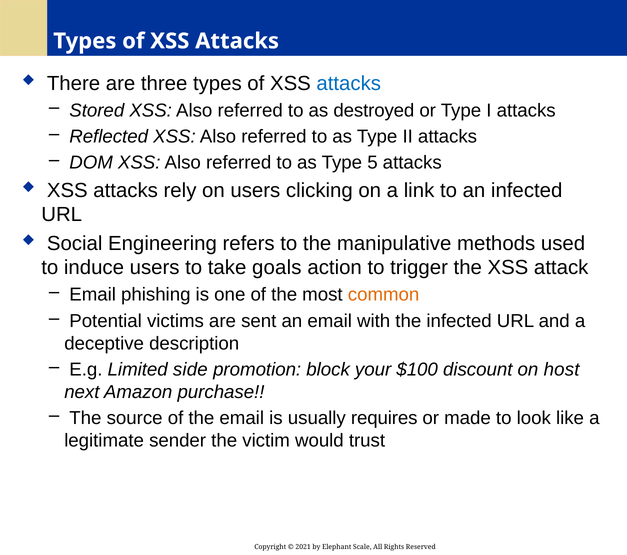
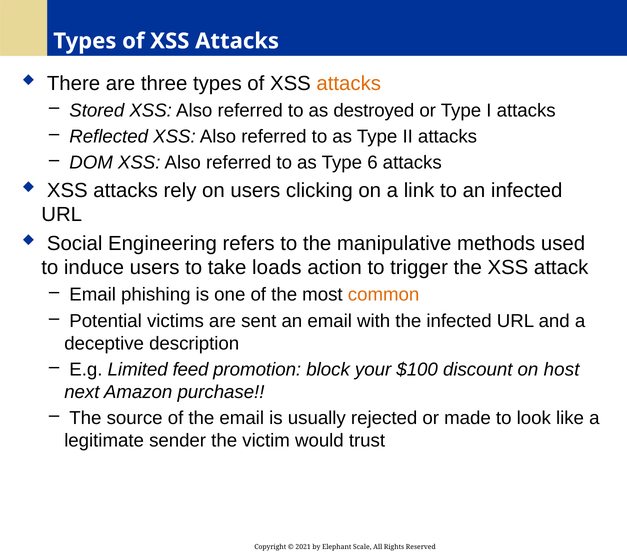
attacks at (349, 83) colour: blue -> orange
5: 5 -> 6
goals: goals -> loads
side: side -> feed
requires: requires -> rejected
